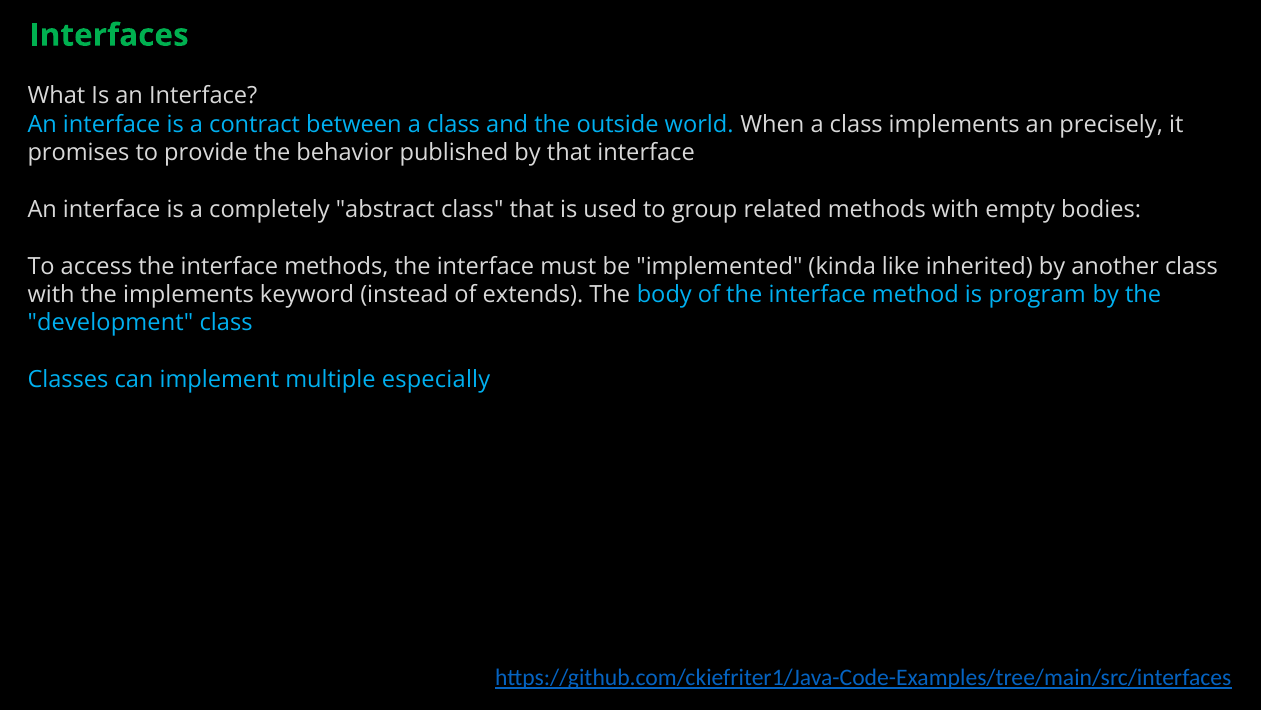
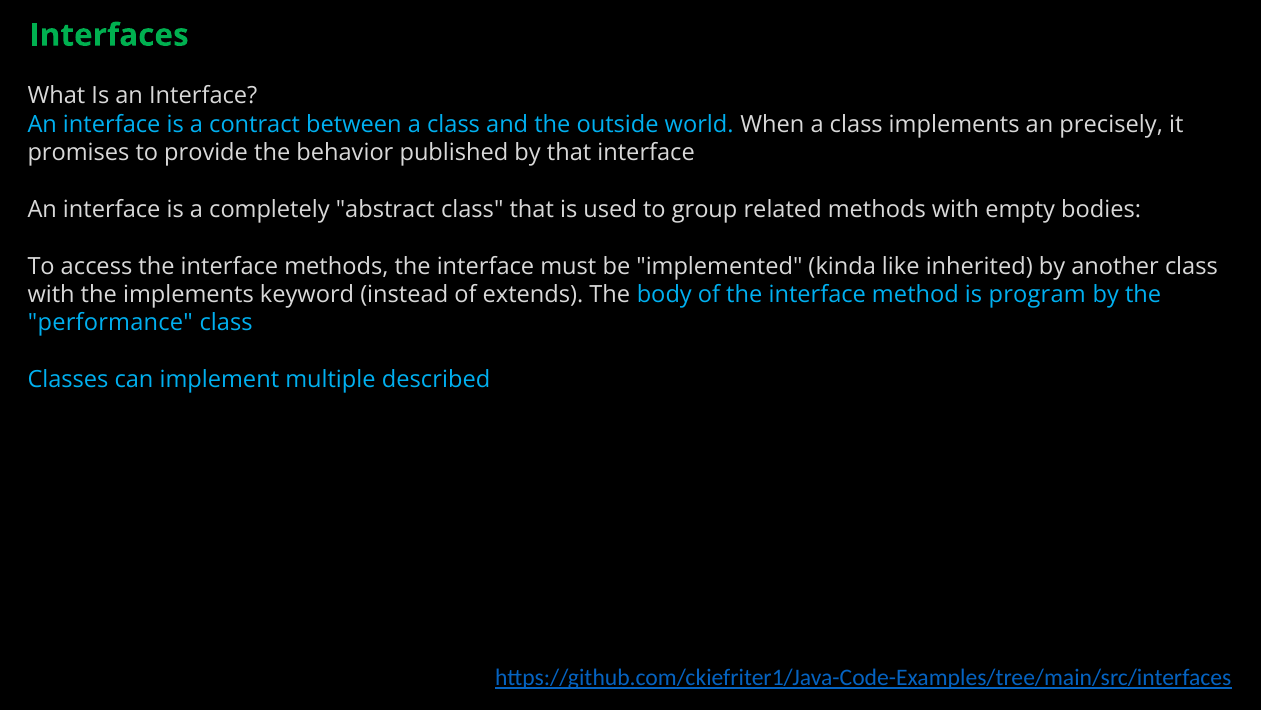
development: development -> performance
especially: especially -> described
